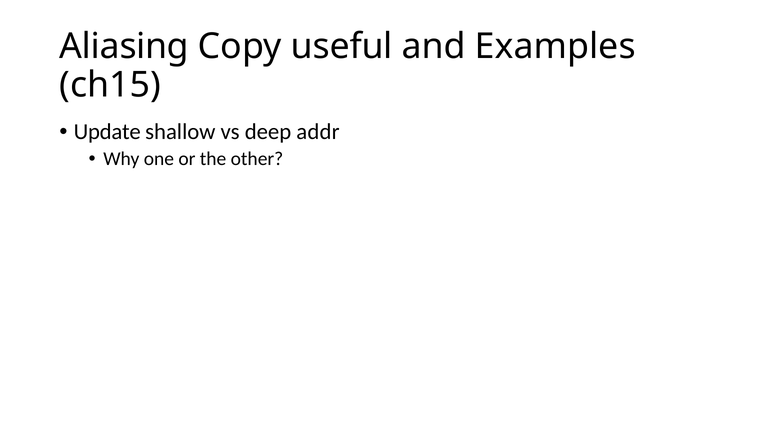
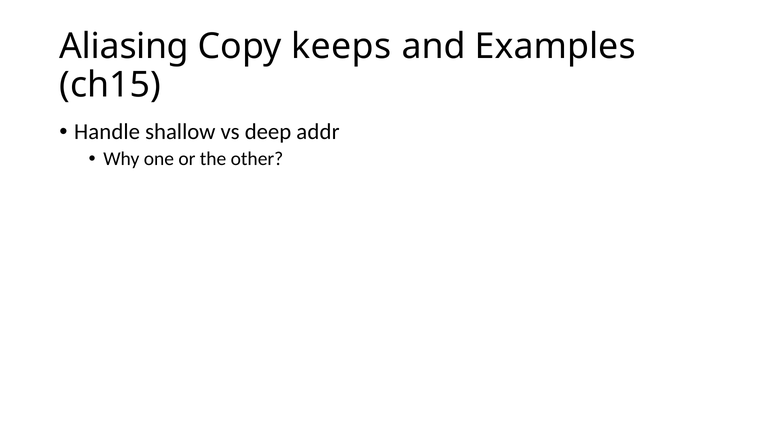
useful: useful -> keeps
Update: Update -> Handle
